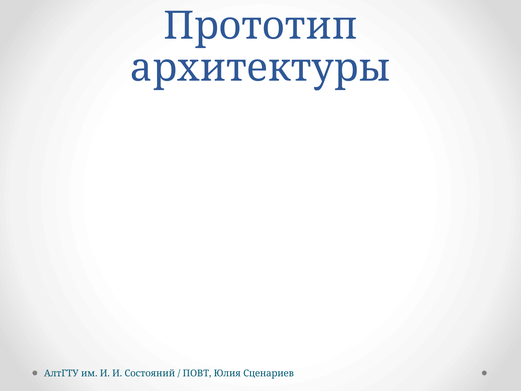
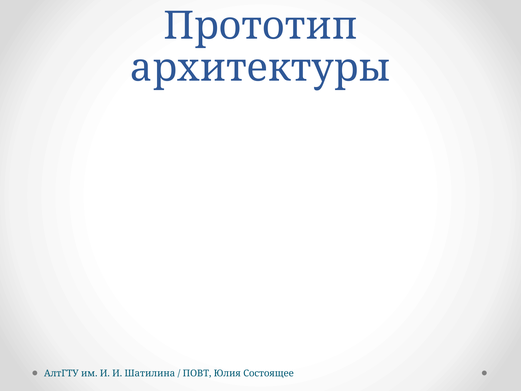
Состояний: Состояний -> Шатилина
Сценариев: Сценариев -> Состоящее
